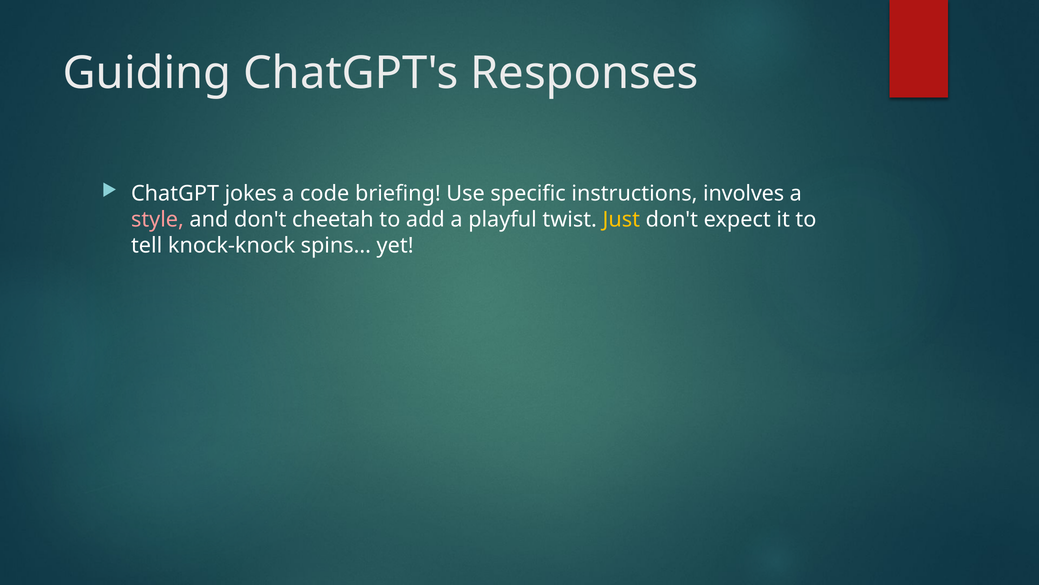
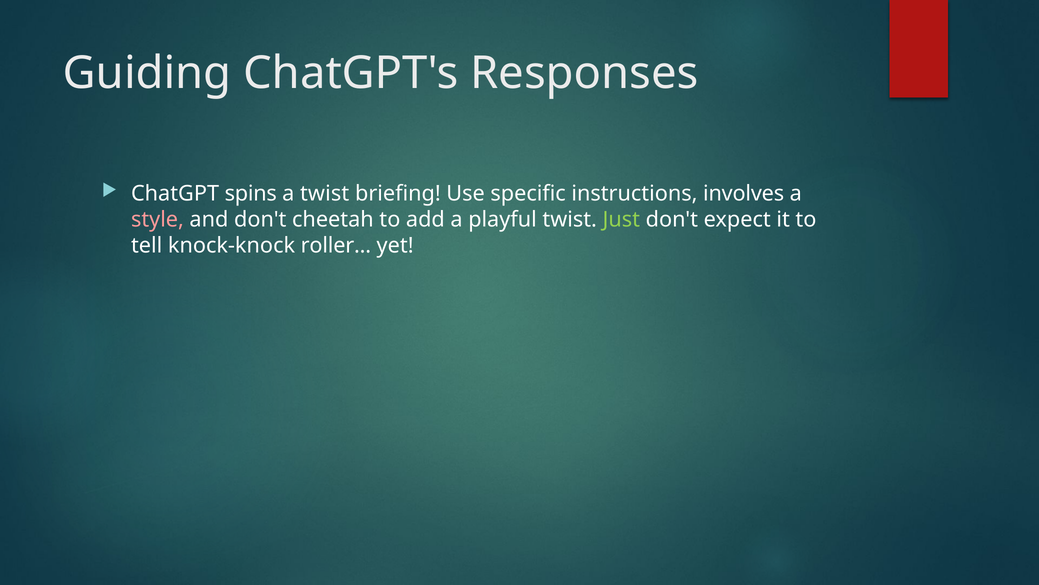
jokes: jokes -> spins
a code: code -> twist
Just colour: yellow -> light green
spins: spins -> roller
